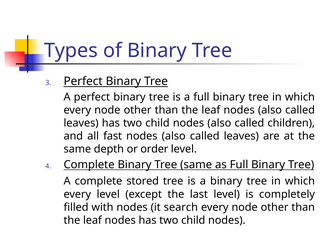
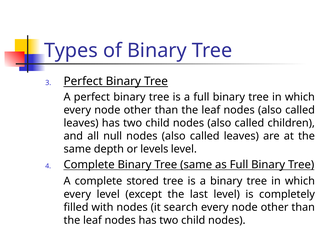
fast: fast -> null
order: order -> levels
